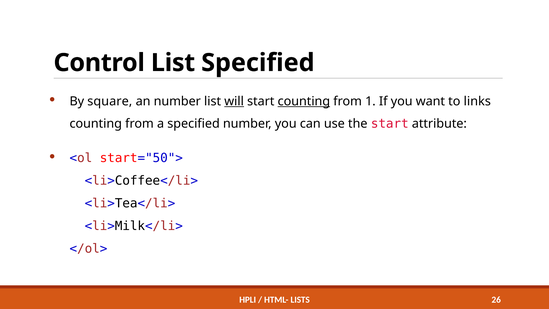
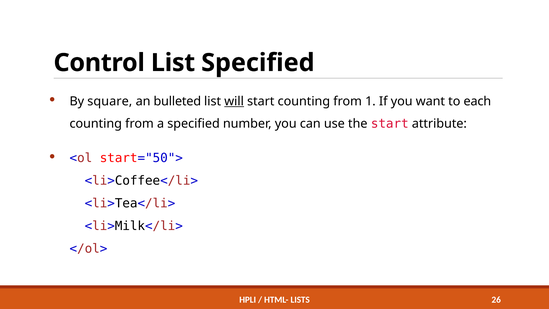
an number: number -> bulleted
counting at (304, 101) underline: present -> none
links: links -> each
